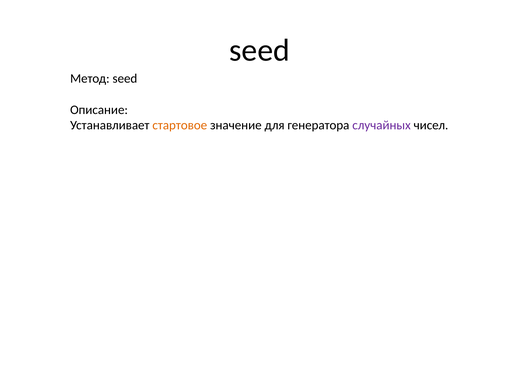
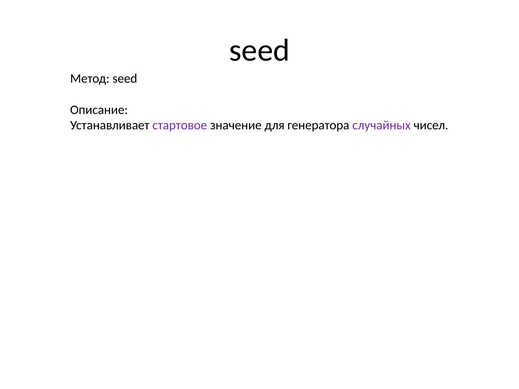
стартовое colour: orange -> purple
